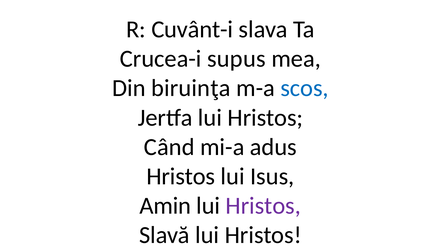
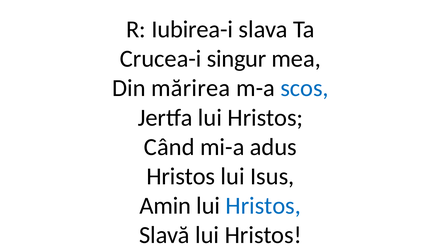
Cuvânt-i: Cuvânt-i -> Iubirea-i
supus: supus -> singur
biruinţa: biruinţa -> mărirea
Hristos at (263, 206) colour: purple -> blue
